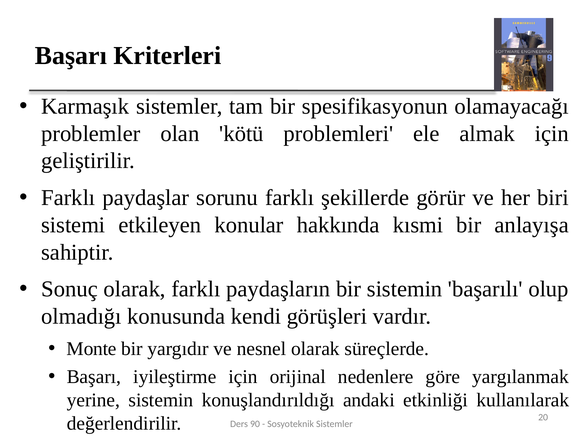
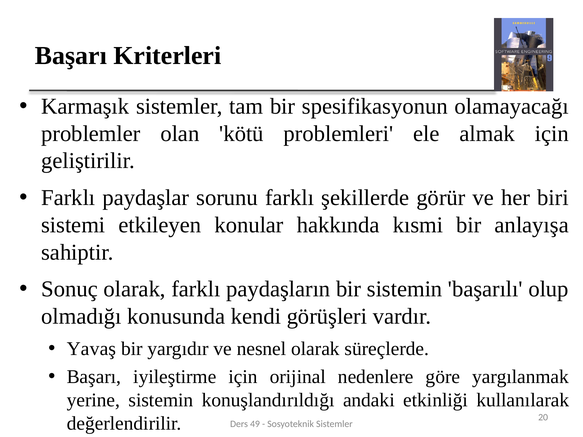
Monte: Monte -> Yavaş
90: 90 -> 49
